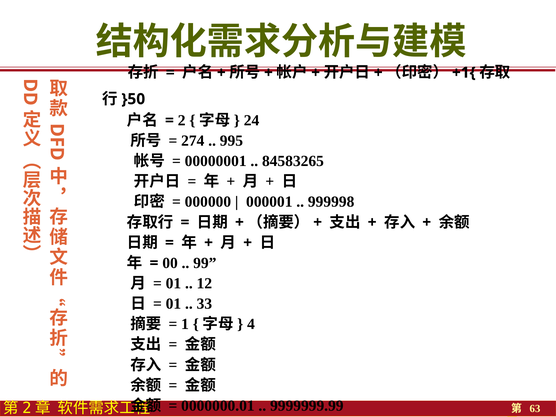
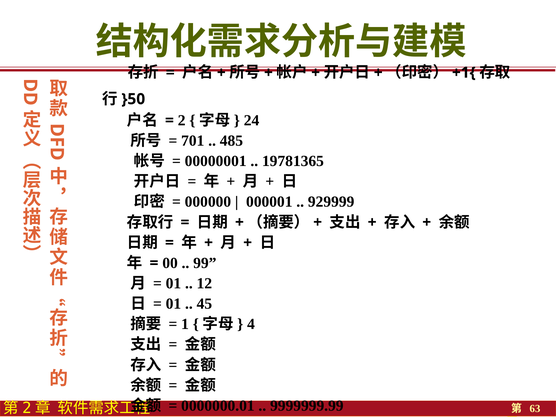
274: 274 -> 701
995: 995 -> 485
84583265: 84583265 -> 19781365
999998: 999998 -> 929999
33: 33 -> 45
